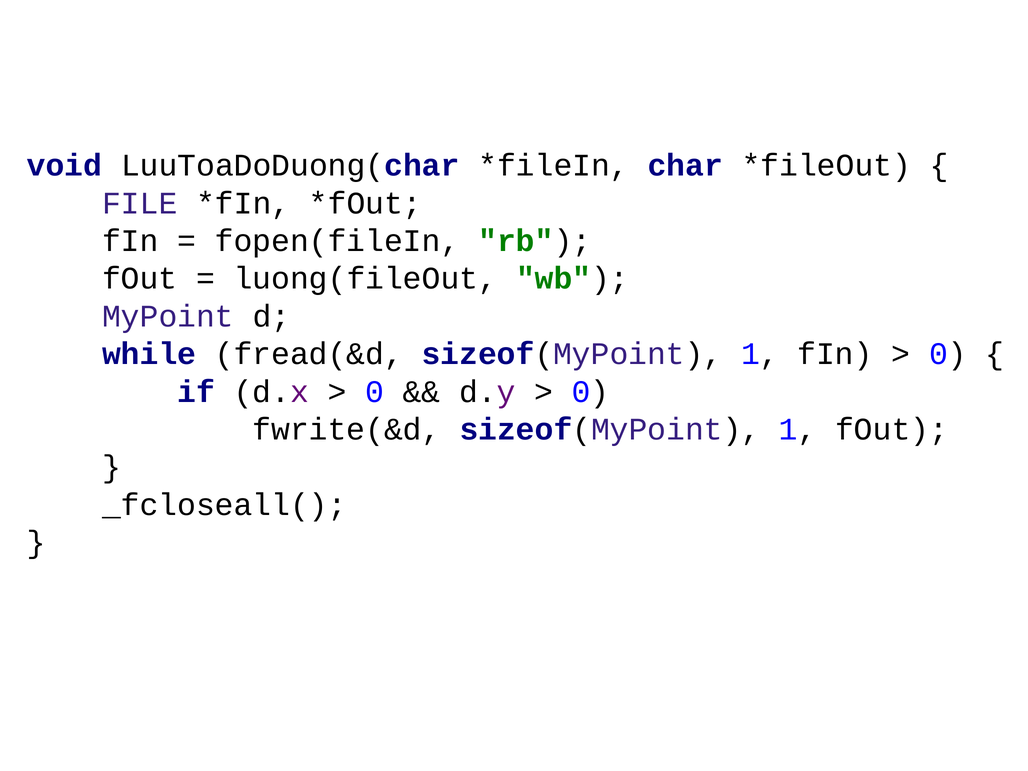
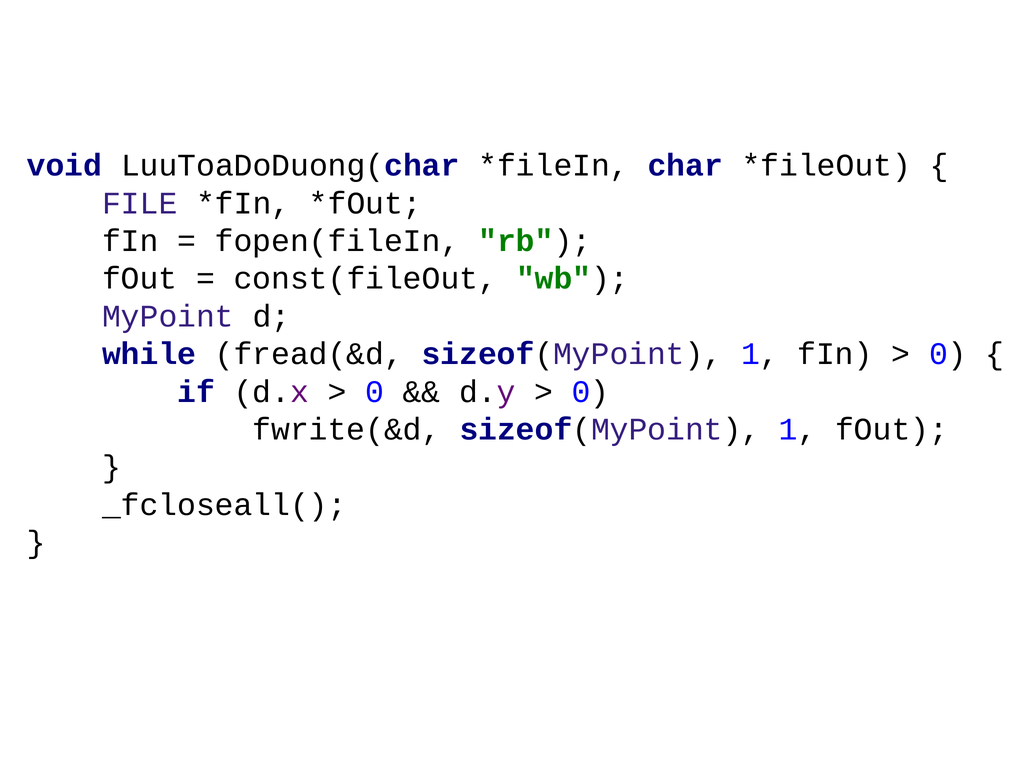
luong(fileOut: luong(fileOut -> const(fileOut
